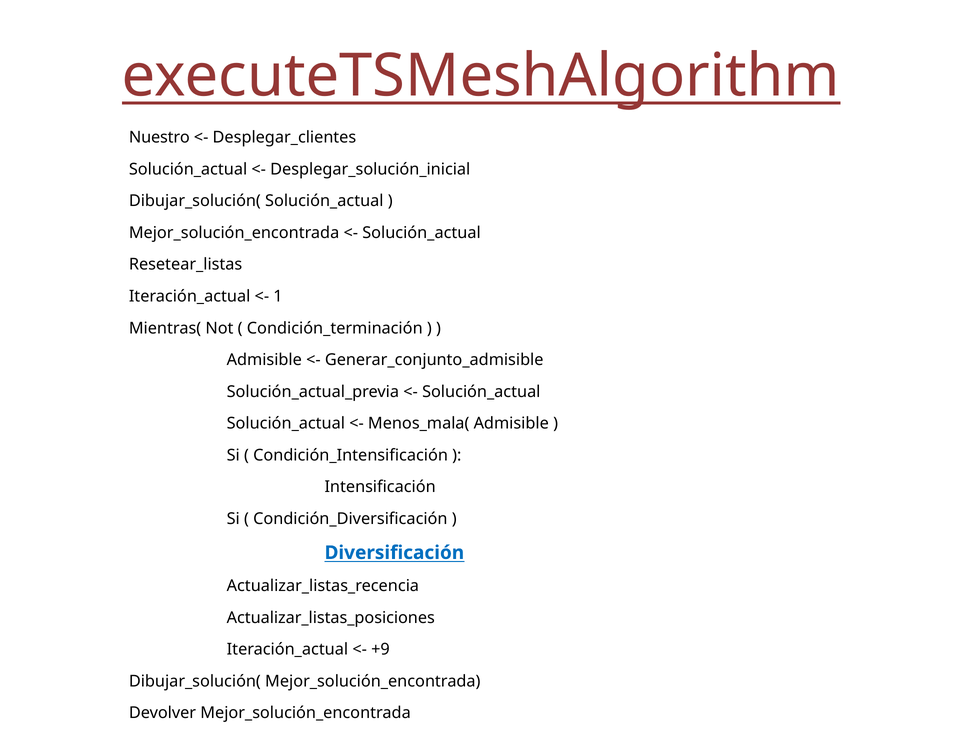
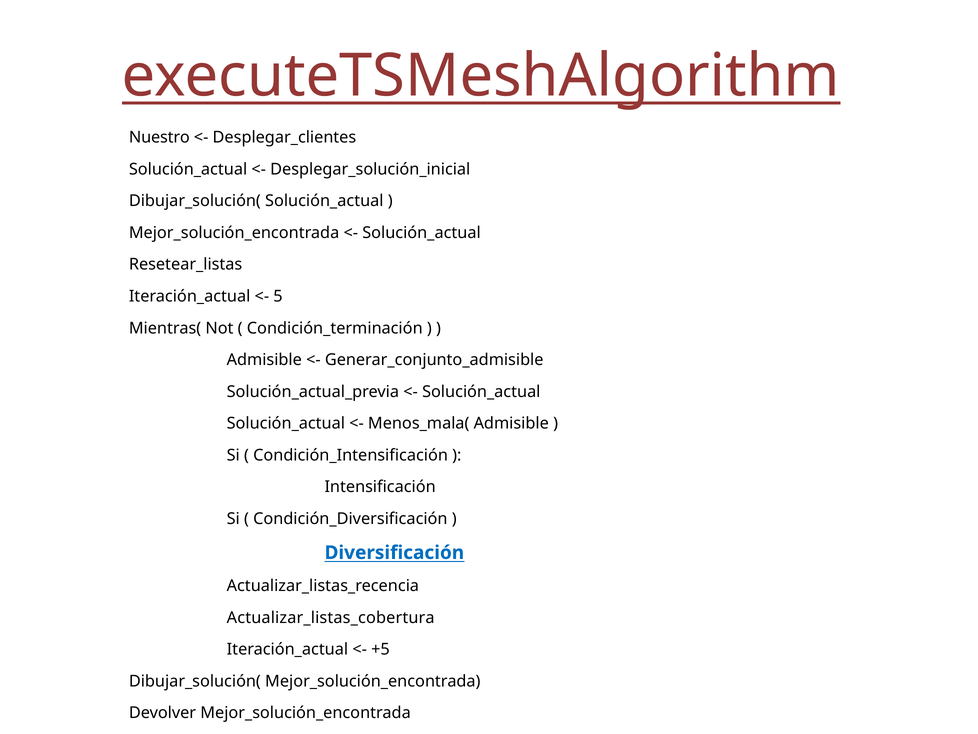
1: 1 -> 5
Actualizar_listas_posiciones: Actualizar_listas_posiciones -> Actualizar_listas_cobertura
+9: +9 -> +5
